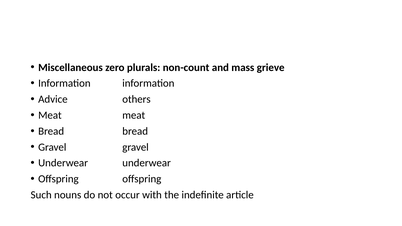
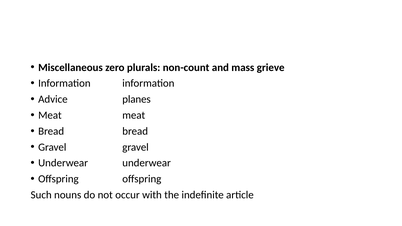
others: others -> planes
